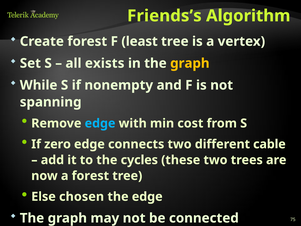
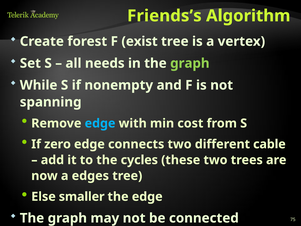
least: least -> exist
exists: exists -> needs
graph at (190, 63) colour: yellow -> light green
a forest: forest -> edges
chosen: chosen -> smaller
